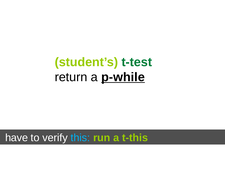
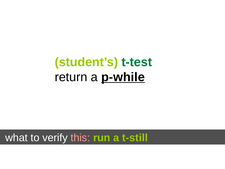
have: have -> what
this colour: light blue -> pink
t-this: t-this -> t-still
